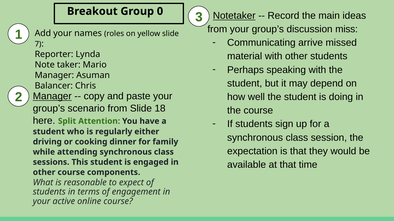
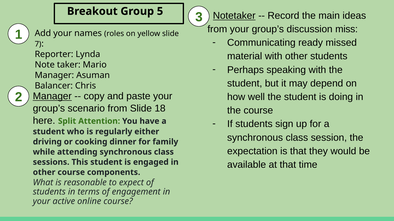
0: 0 -> 5
arrive: arrive -> ready
